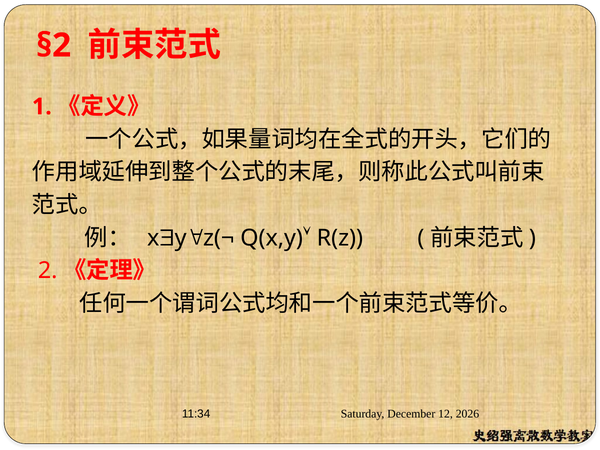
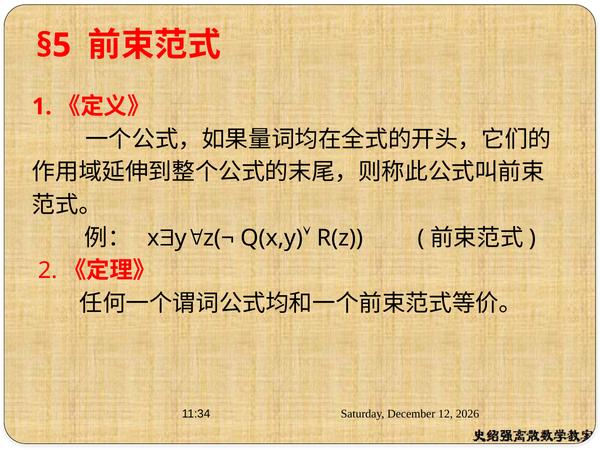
§2: §2 -> §5
